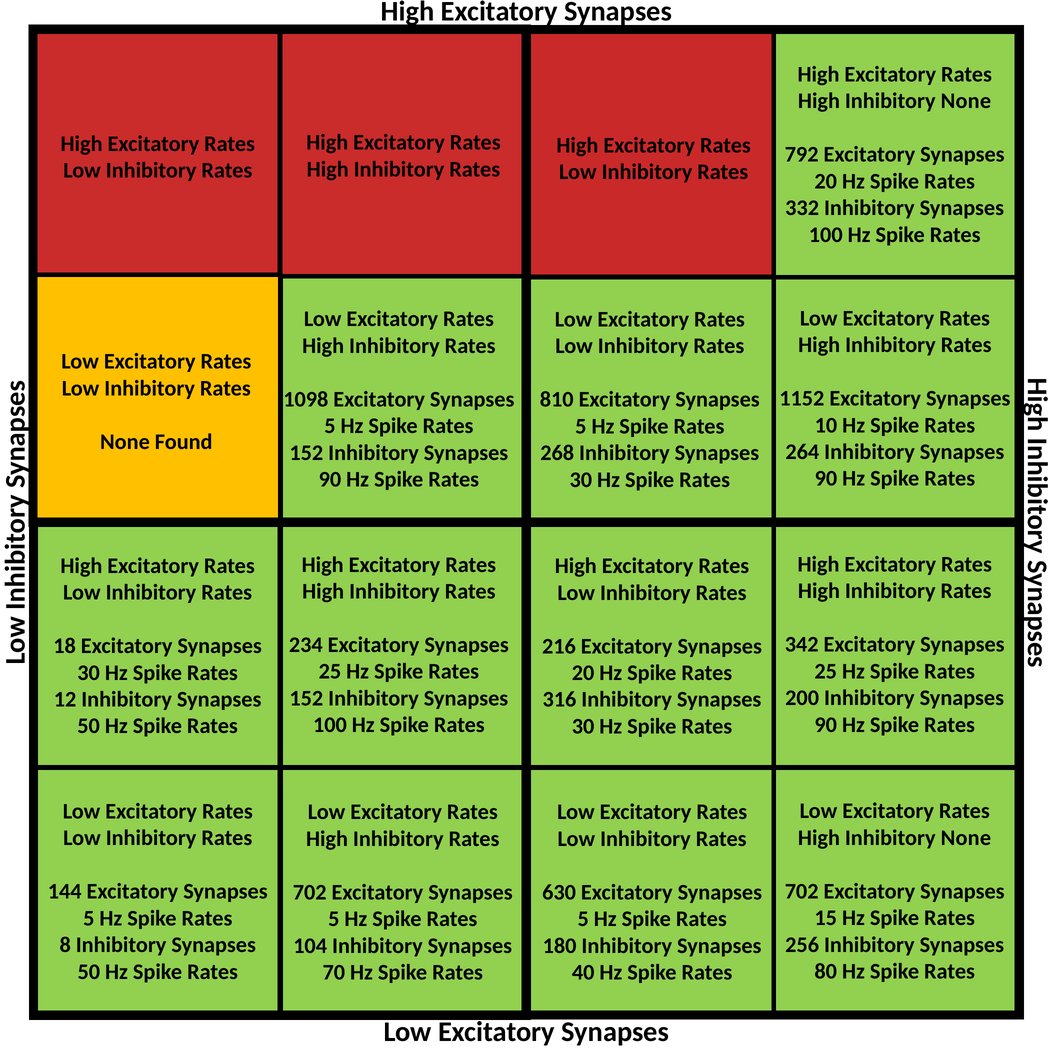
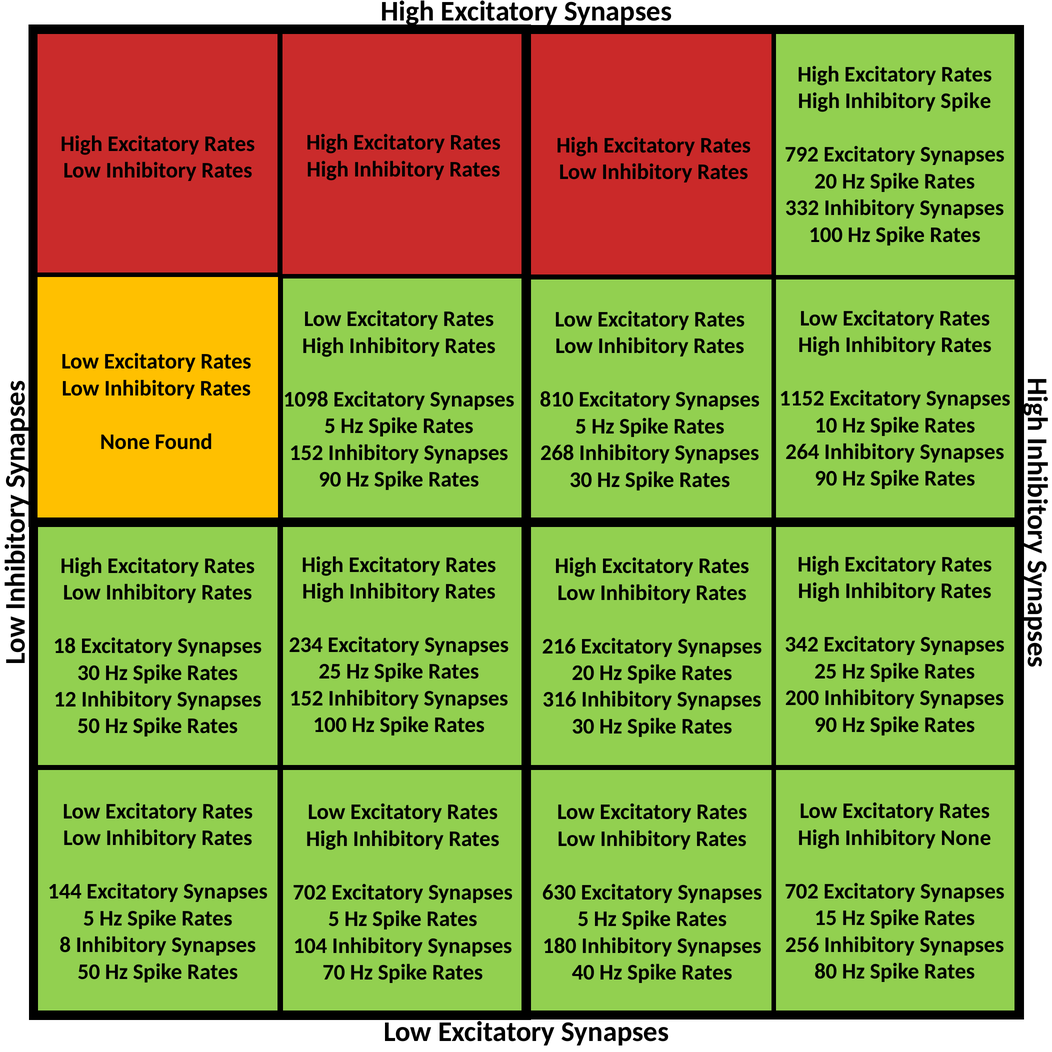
None at (966, 101): None -> Spike
